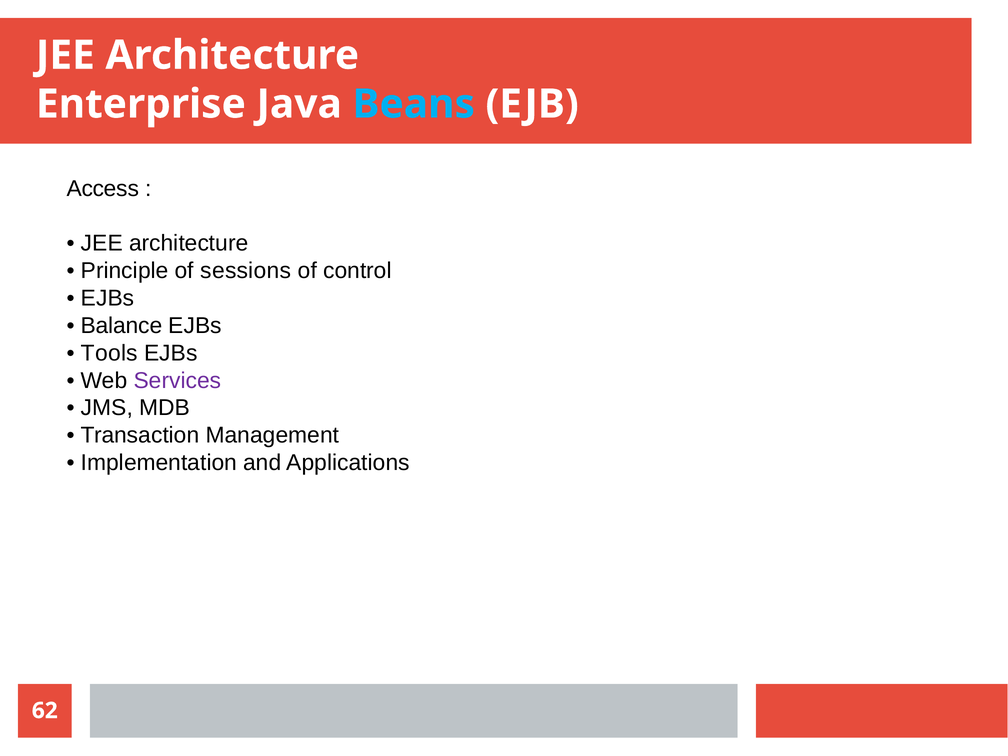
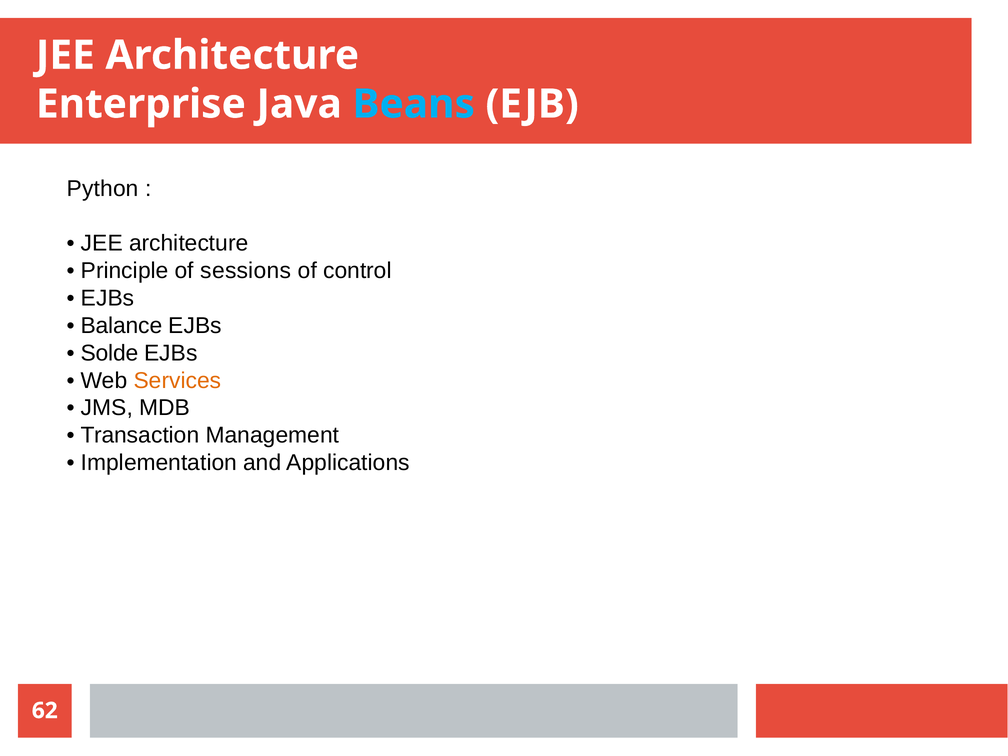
Access: Access -> Python
Tools: Tools -> Solde
Services colour: purple -> orange
